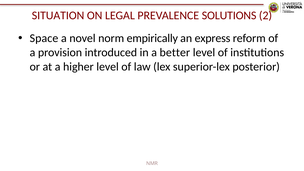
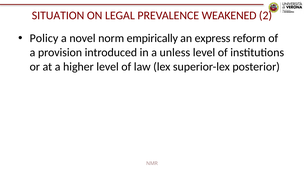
SOLUTIONS: SOLUTIONS -> WEAKENED
Space: Space -> Policy
better: better -> unless
